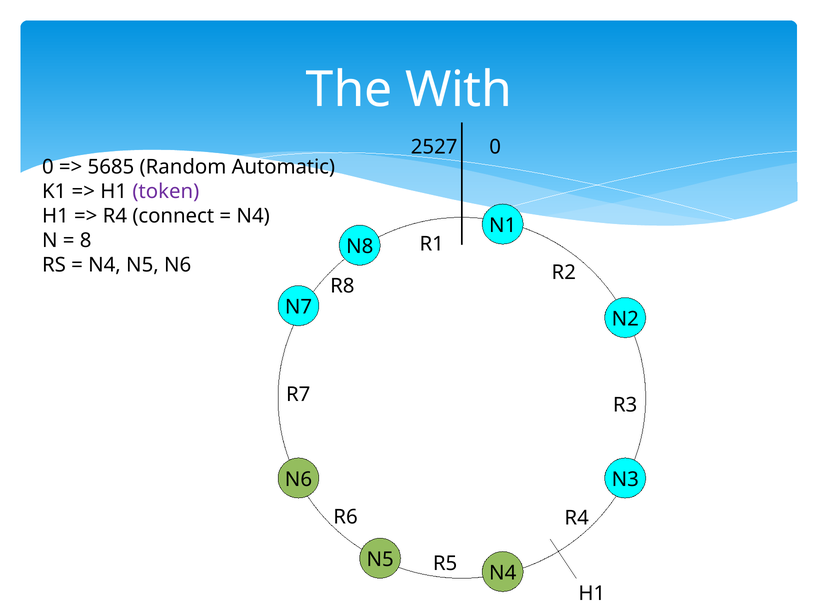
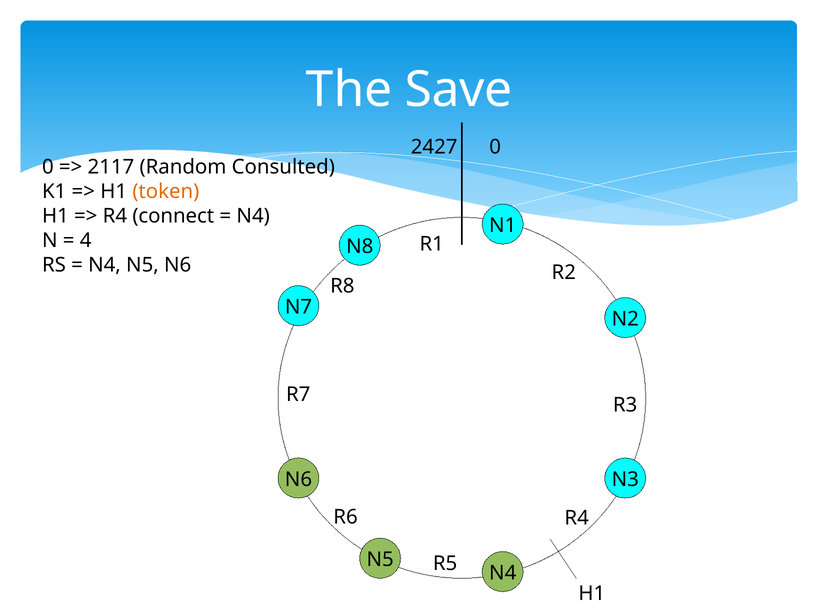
With: With -> Save
2527: 2527 -> 2427
5685: 5685 -> 2117
Automatic: Automatic -> Consulted
token colour: purple -> orange
8: 8 -> 4
